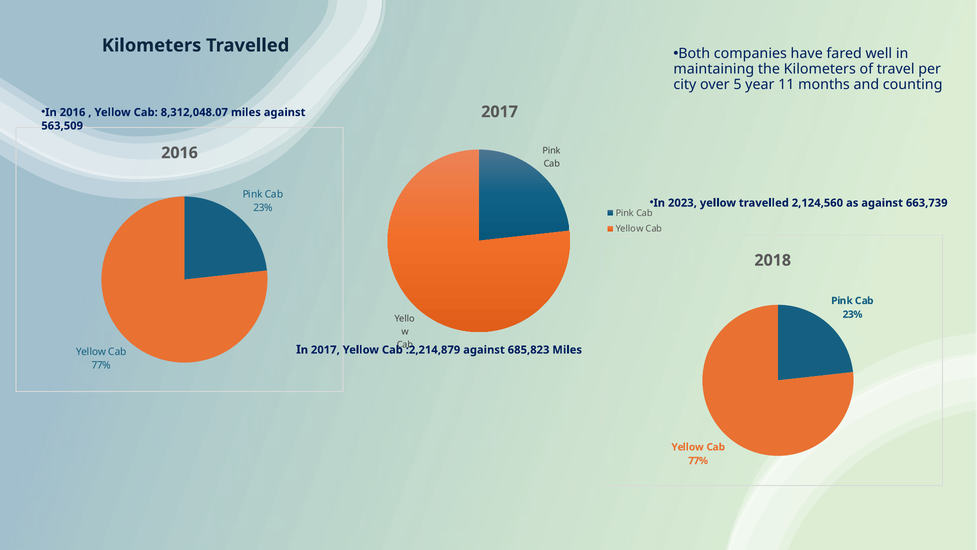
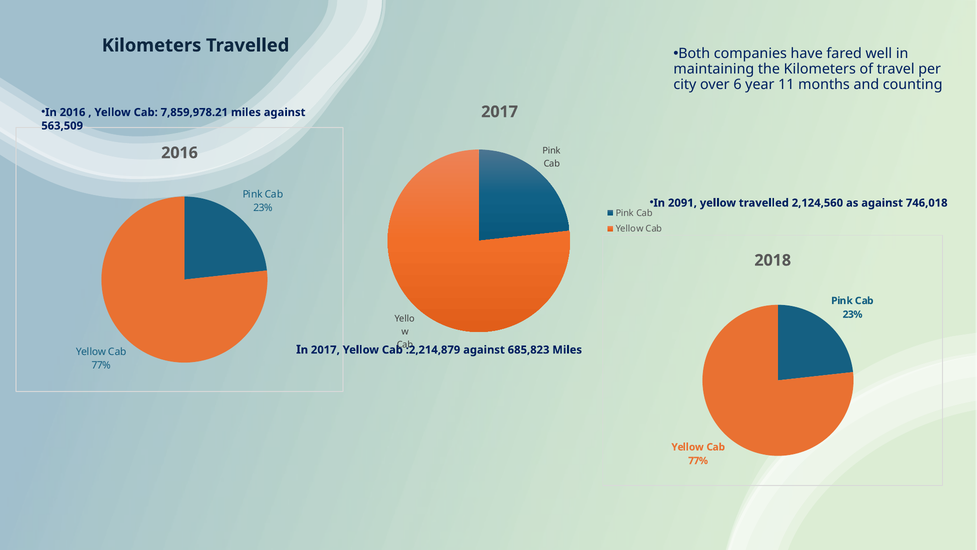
5: 5 -> 6
8,312,048.07: 8,312,048.07 -> 7,859,978.21
2023: 2023 -> 2091
663,739: 663,739 -> 746,018
